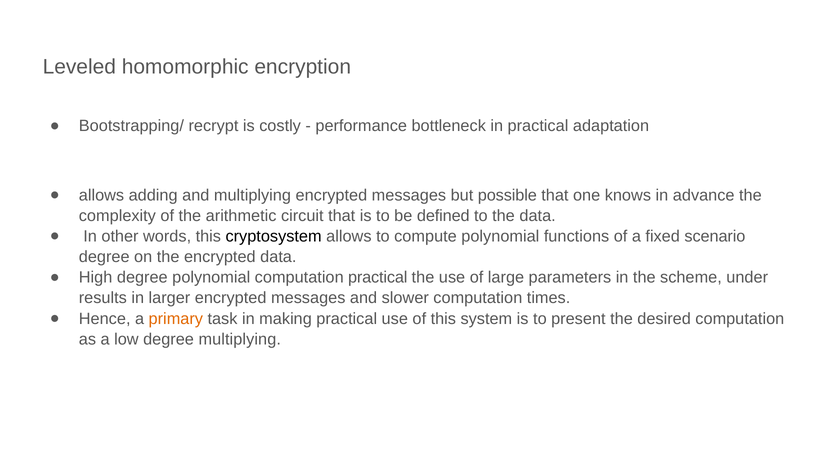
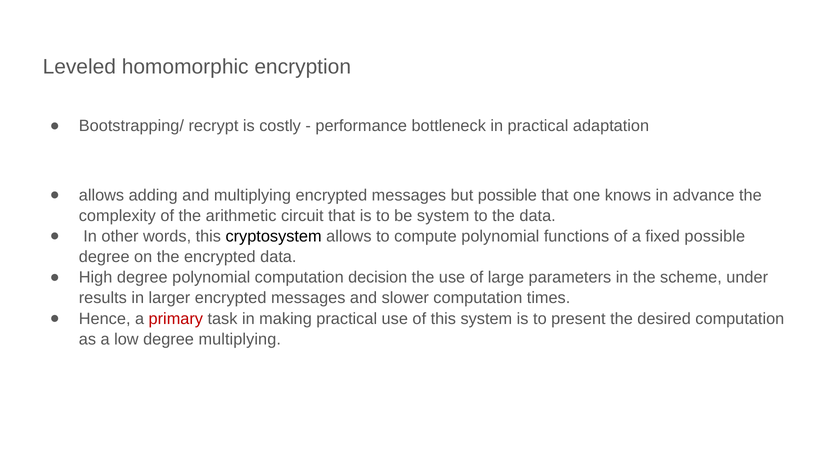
be defined: defined -> system
fixed scenario: scenario -> possible
computation practical: practical -> decision
primary colour: orange -> red
